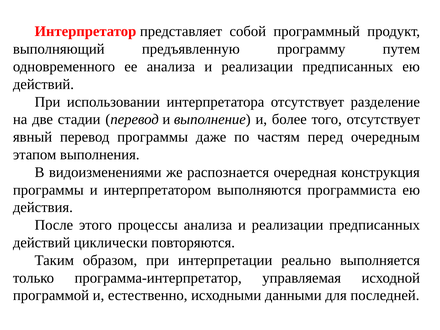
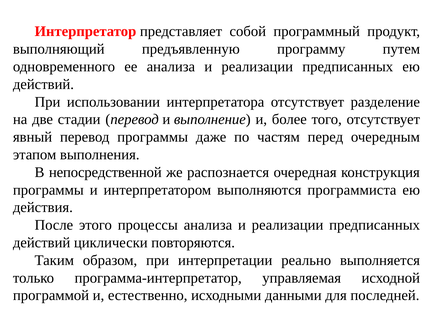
видоизменениями: видоизменениями -> непосредственной
